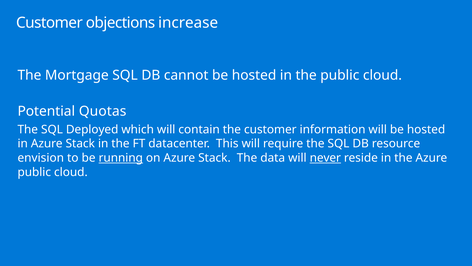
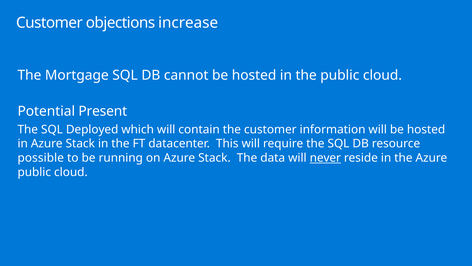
Quotas: Quotas -> Present
envision: envision -> possible
running underline: present -> none
